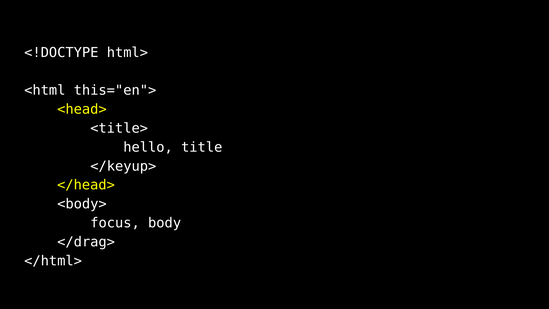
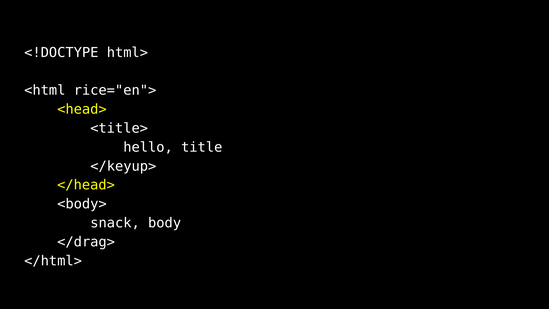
this="en">: this="en"> -> rice="en">
focus: focus -> snack
